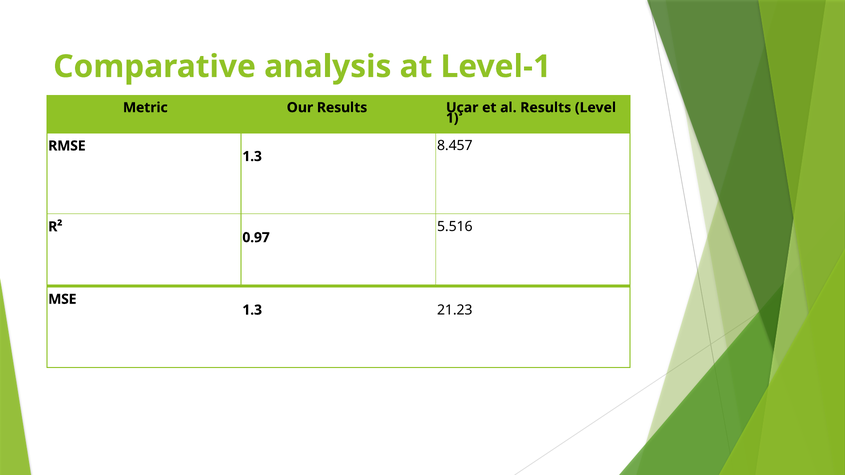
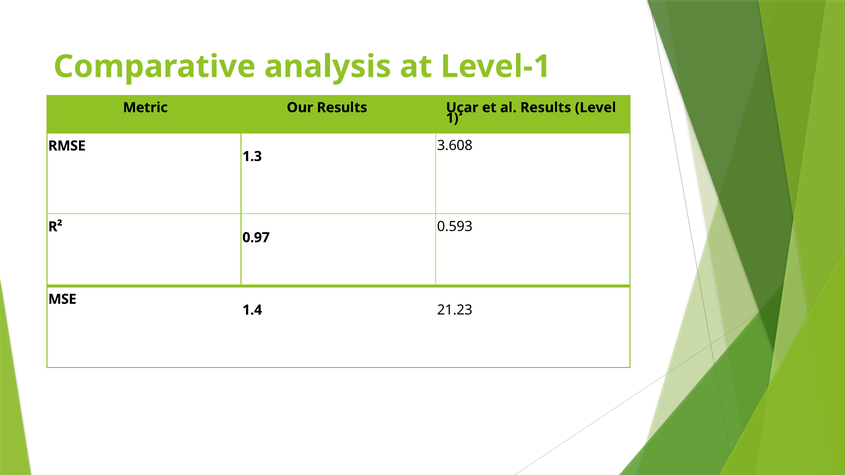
8.457: 8.457 -> 3.608
5.516: 5.516 -> 0.593
1.3 at (252, 310): 1.3 -> 1.4
